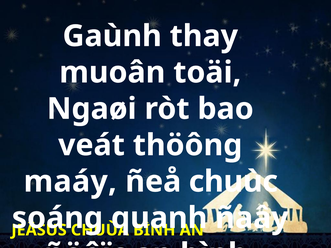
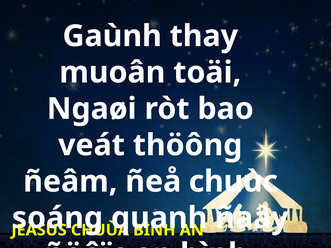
maáy: maáy -> ñeâm
